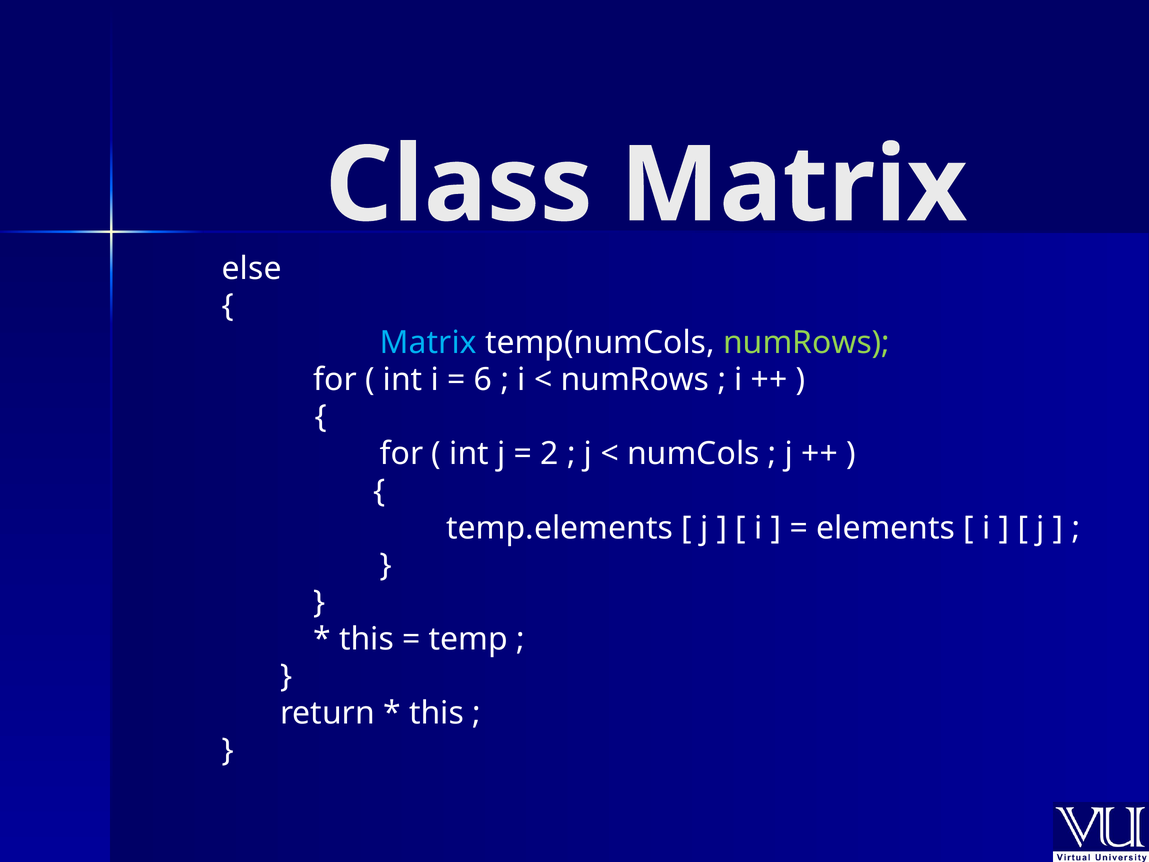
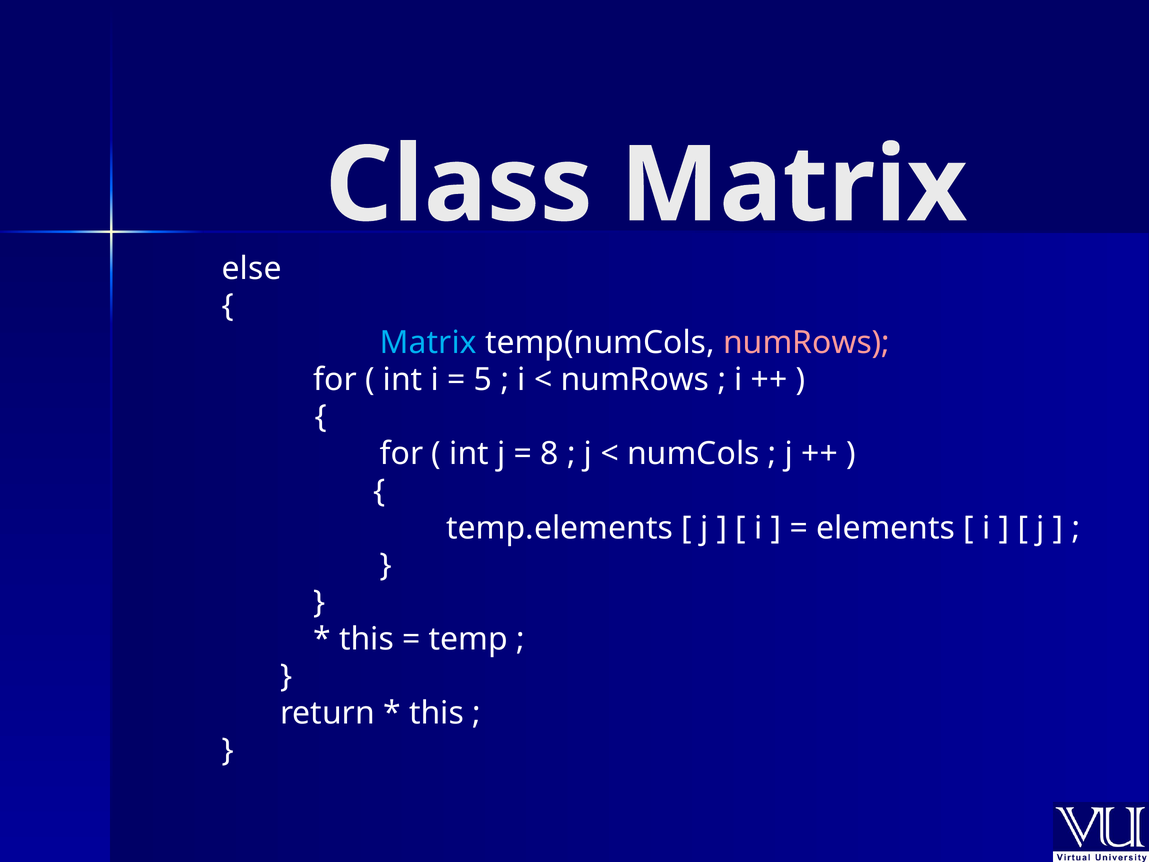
numRows at (807, 343) colour: light green -> pink
6: 6 -> 5
2: 2 -> 8
